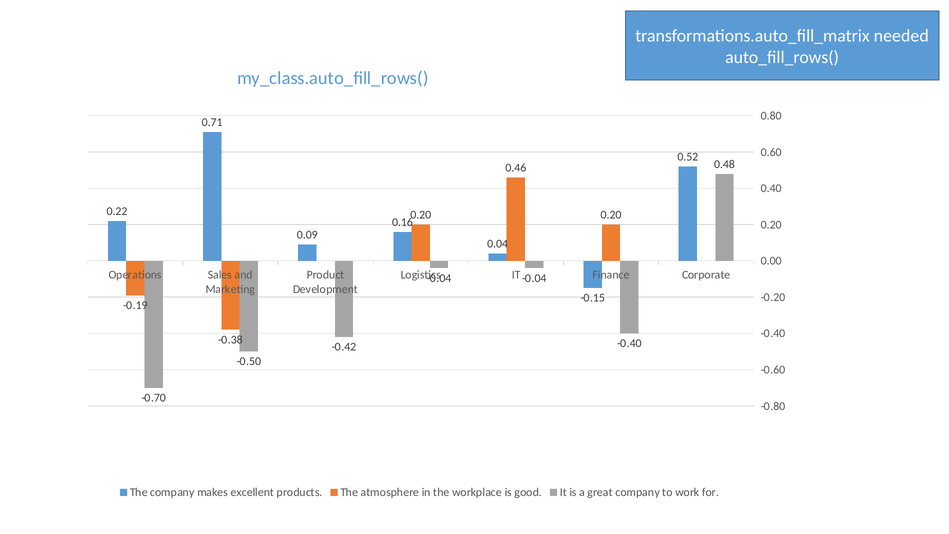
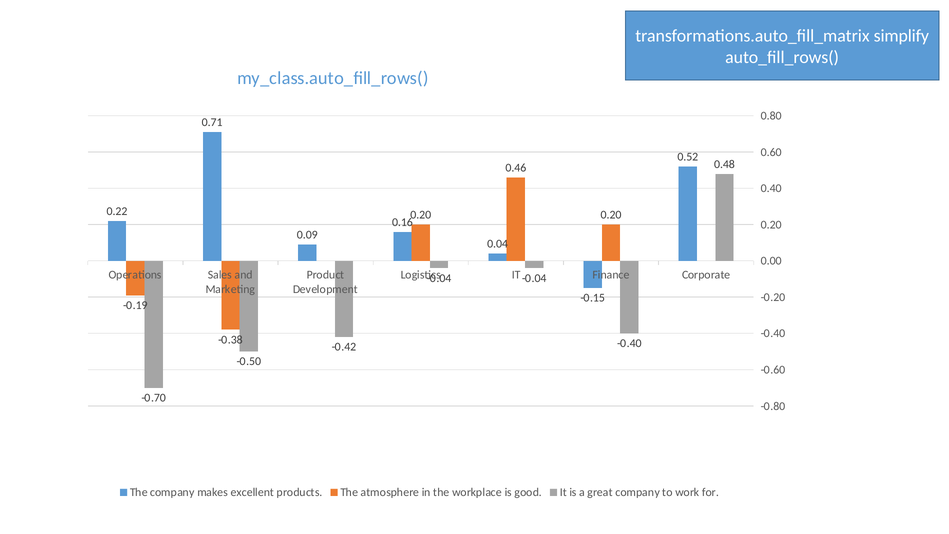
needed: needed -> simplify
